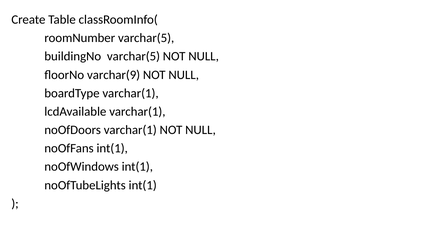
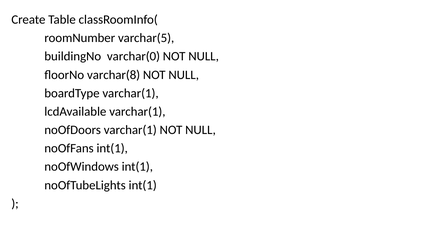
buildingNo varchar(5: varchar(5 -> varchar(0
varchar(9: varchar(9 -> varchar(8
